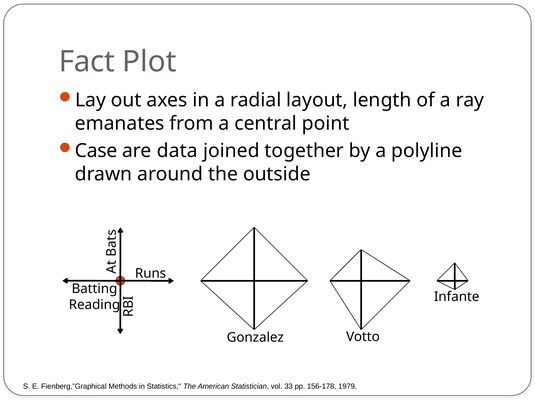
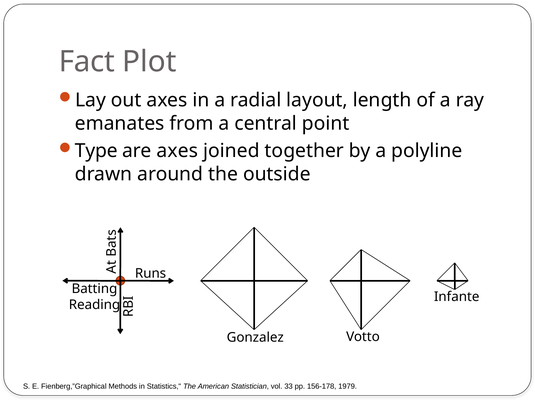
Case: Case -> Type
are data: data -> axes
